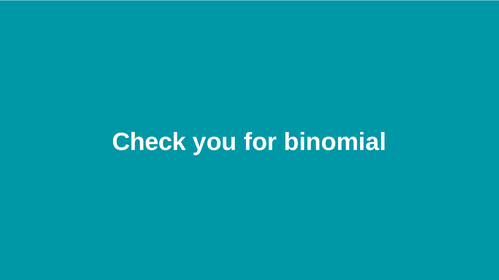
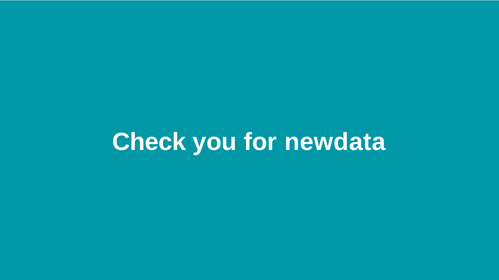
binomial: binomial -> newdata
